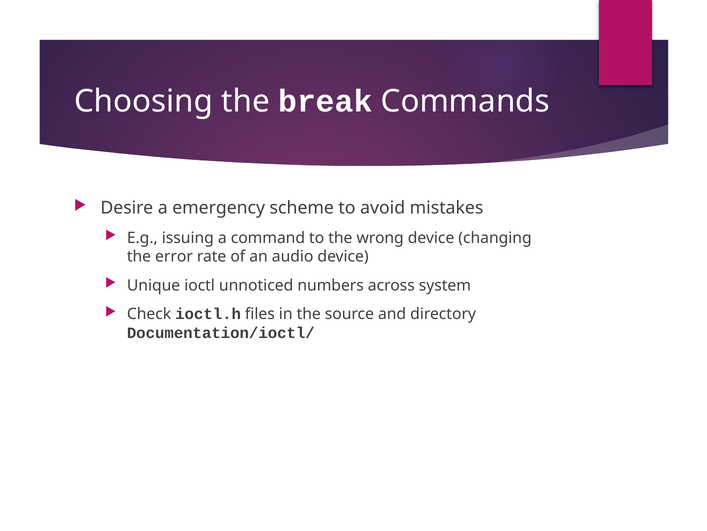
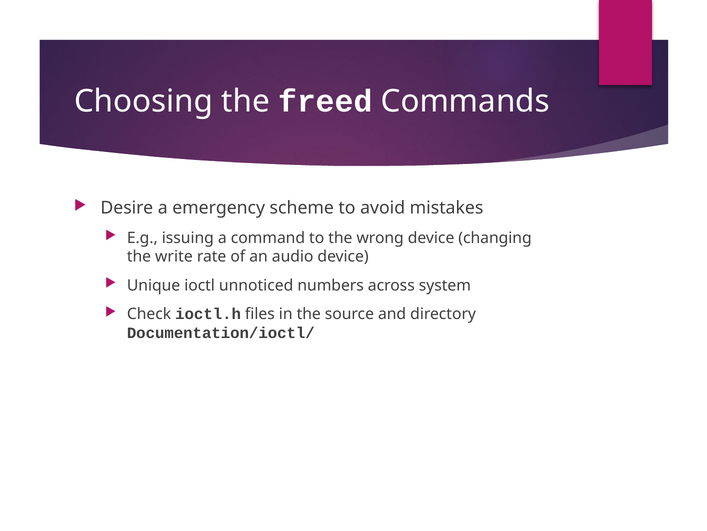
break: break -> freed
error: error -> write
